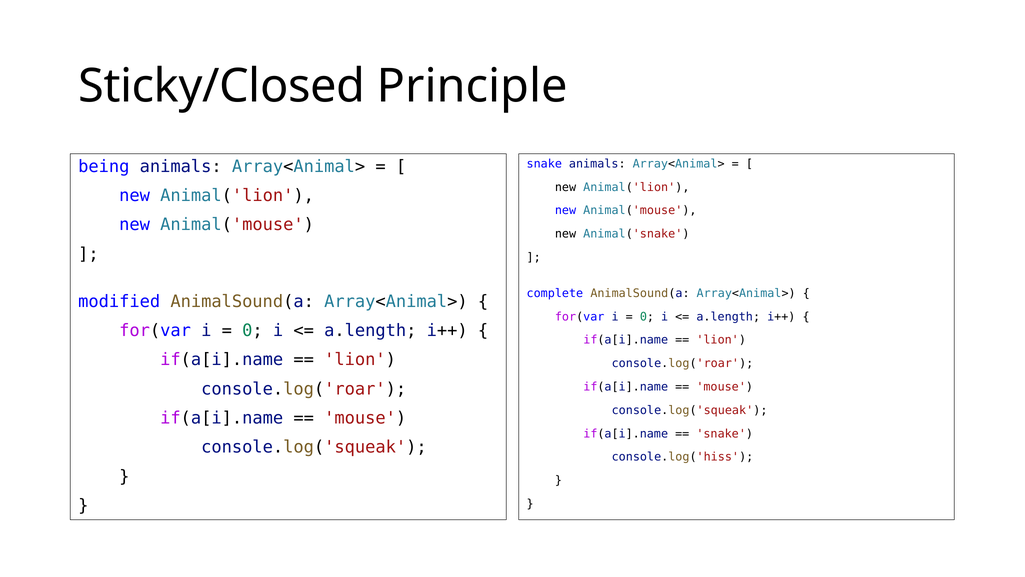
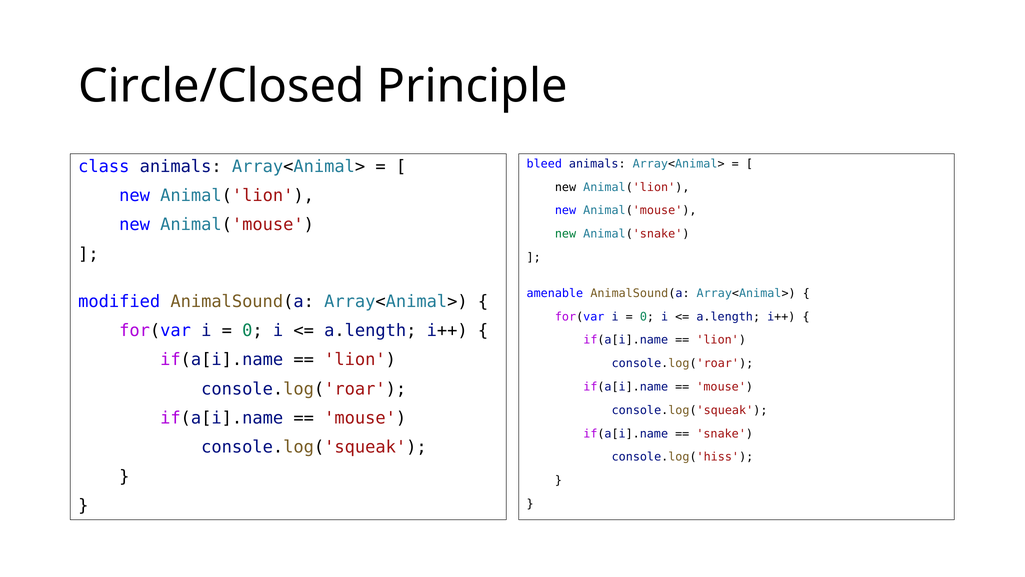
Sticky/Closed: Sticky/Closed -> Circle/Closed
snake at (544, 164): snake -> bleed
being: being -> class
new at (566, 234) colour: black -> green
complete: complete -> amenable
